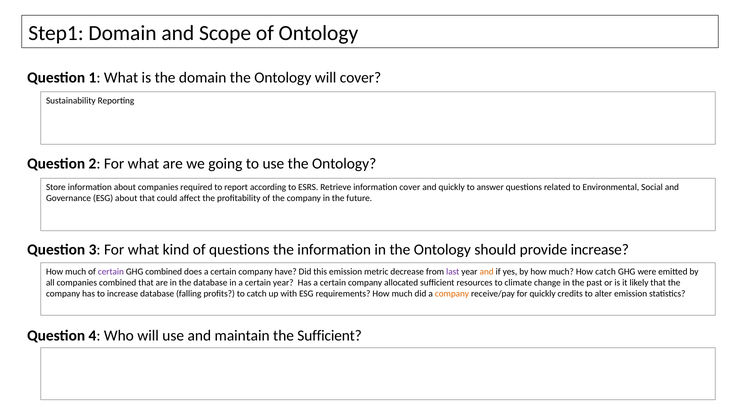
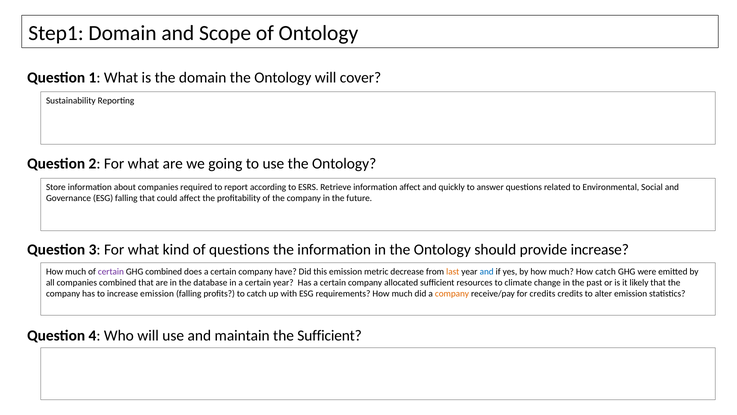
information cover: cover -> affect
ESG about: about -> falling
last colour: purple -> orange
and at (487, 271) colour: orange -> blue
increase database: database -> emission
for quickly: quickly -> credits
